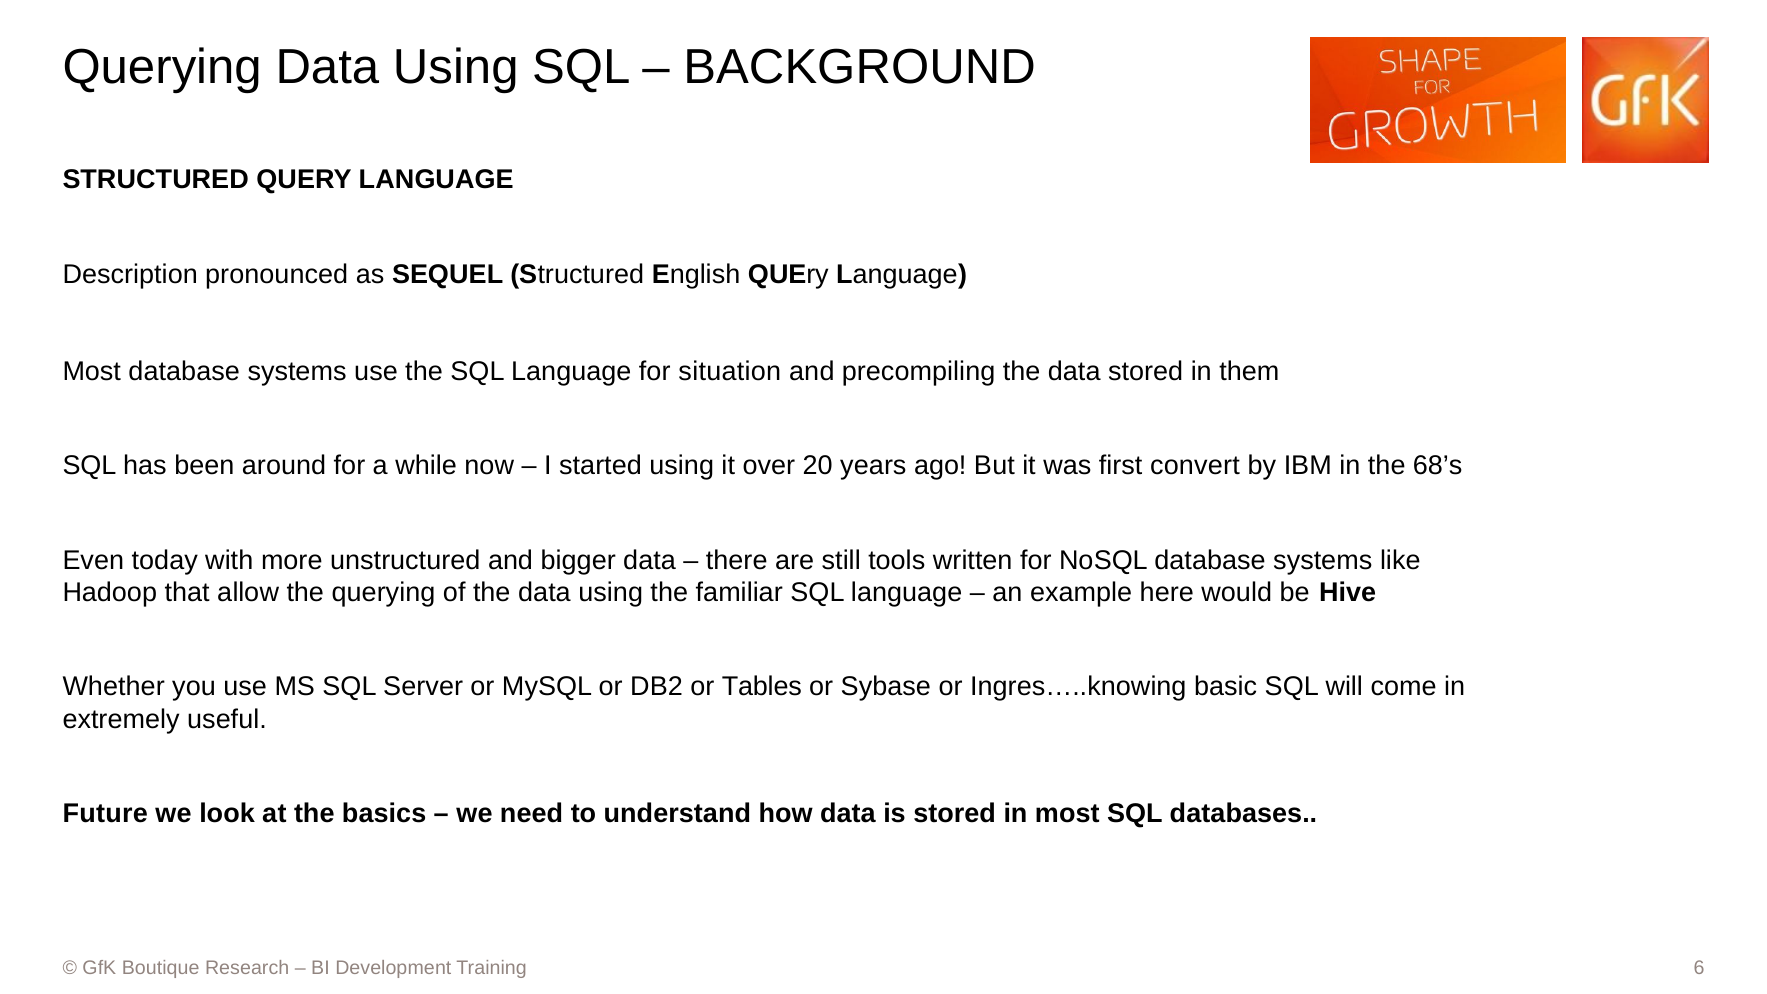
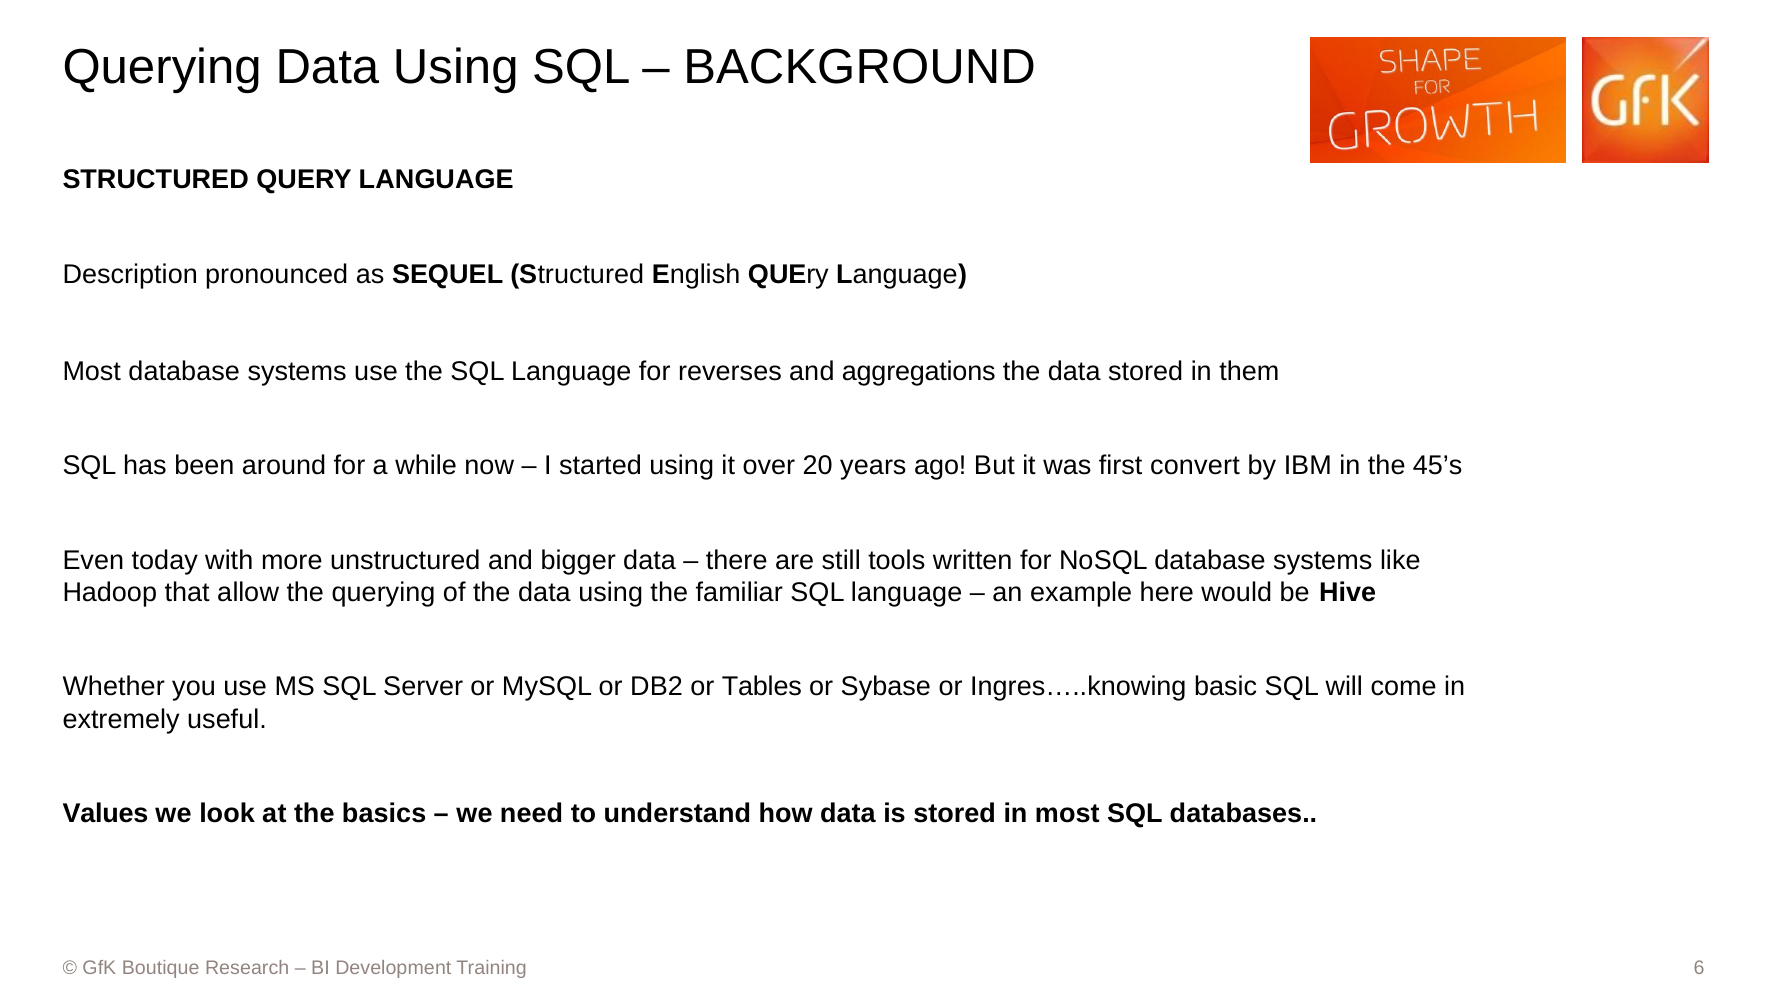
situation: situation -> reverses
precompiling: precompiling -> aggregations
68’s: 68’s -> 45’s
Future: Future -> Values
